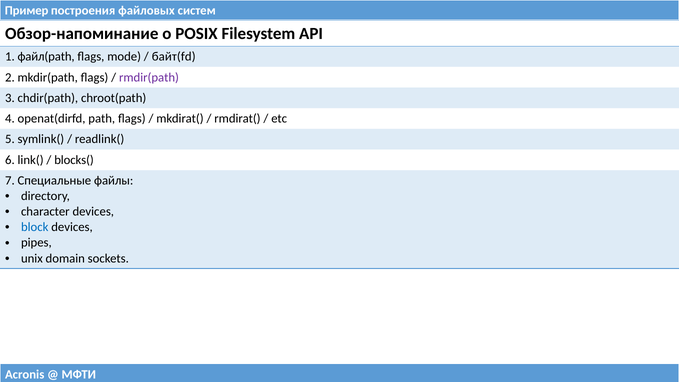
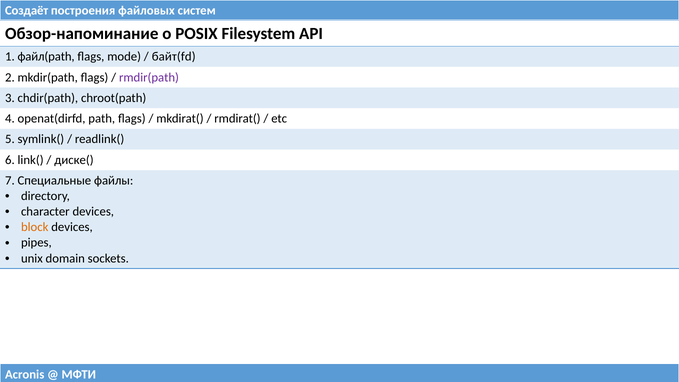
Пример: Пример -> Создаёт
blocks(: blocks( -> диске(
block colour: blue -> orange
